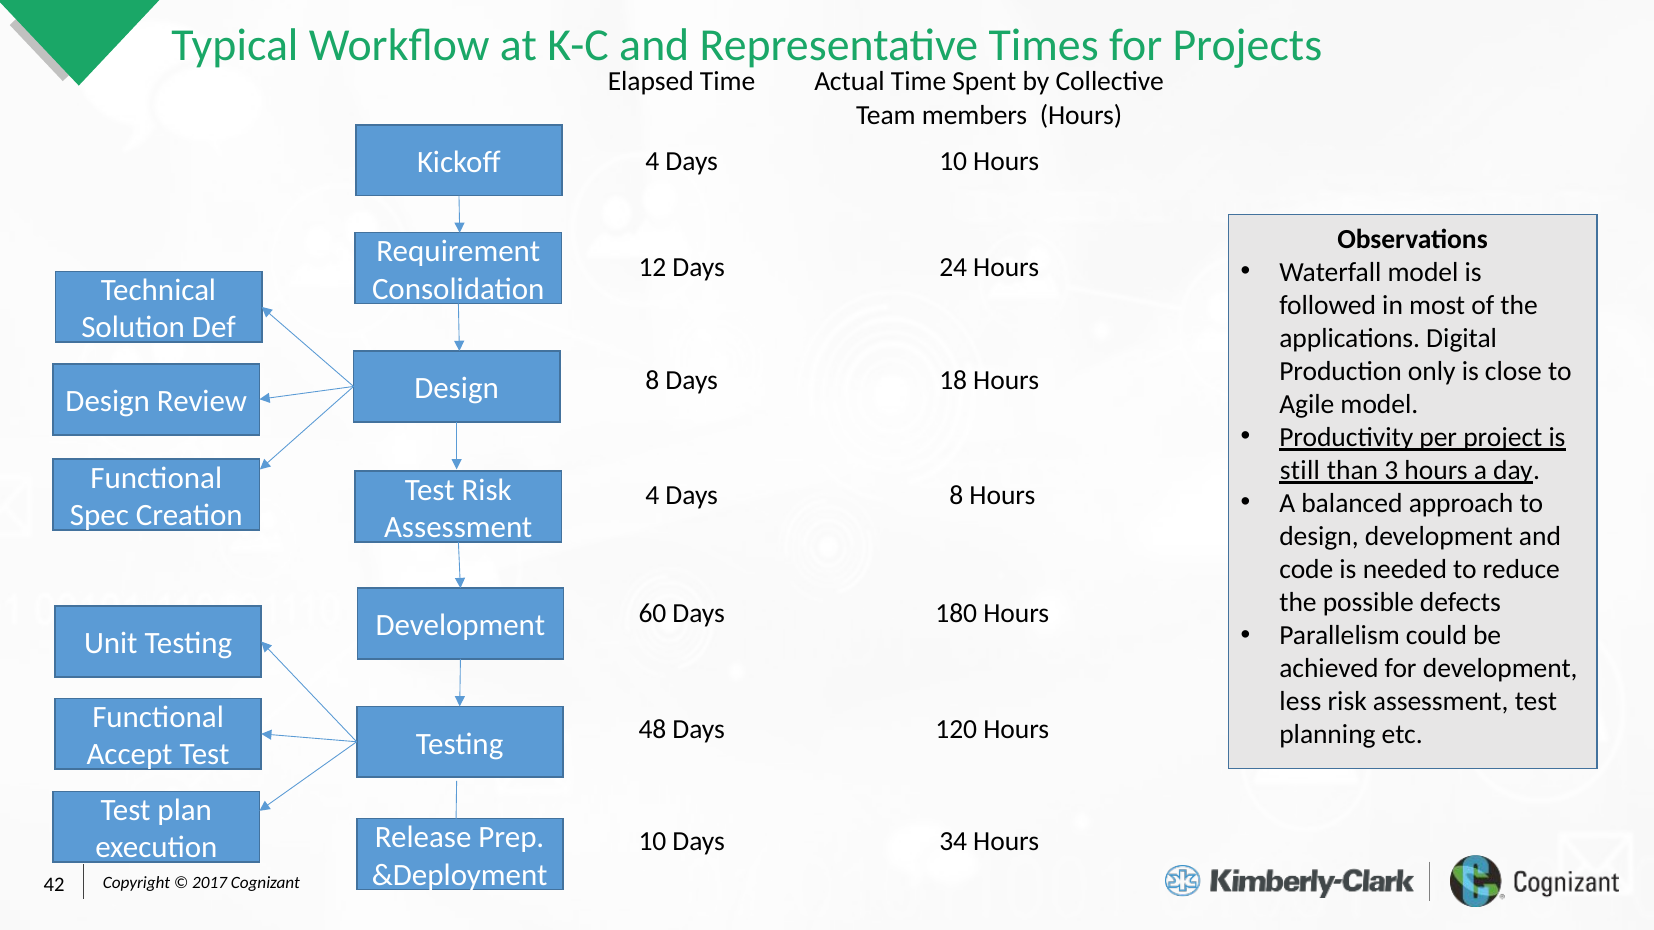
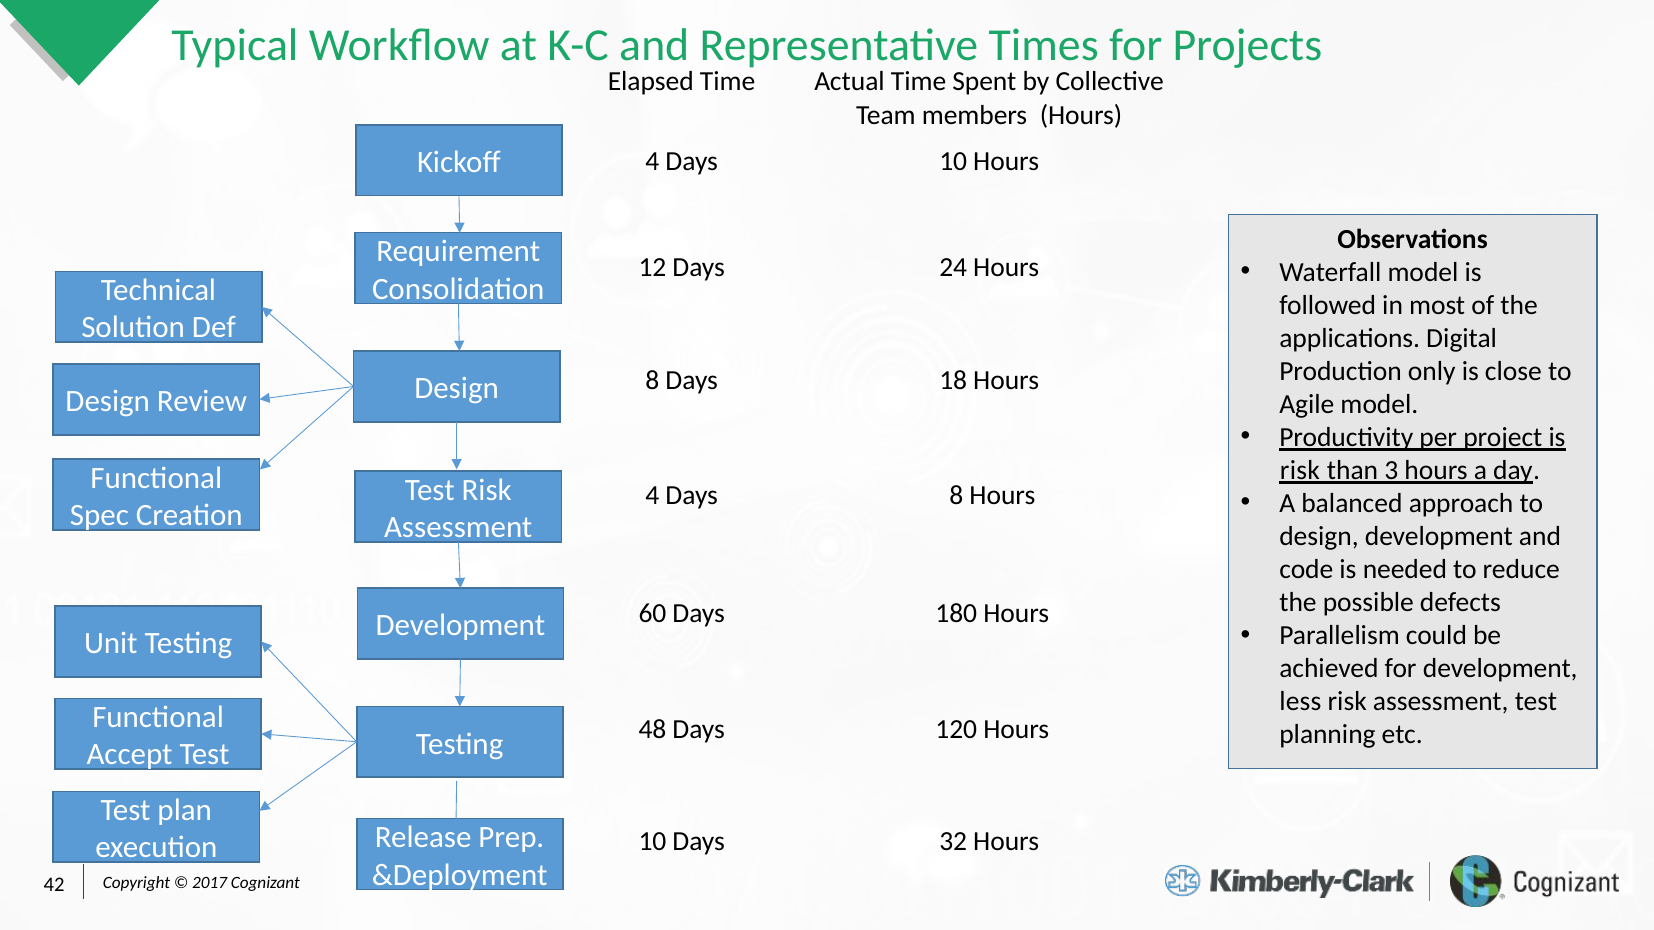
still at (1300, 471): still -> risk
34: 34 -> 32
